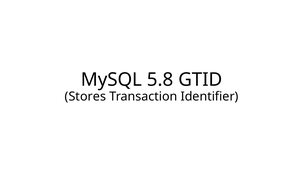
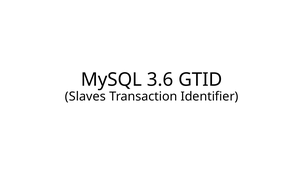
5.8: 5.8 -> 3.6
Stores: Stores -> Slaves
